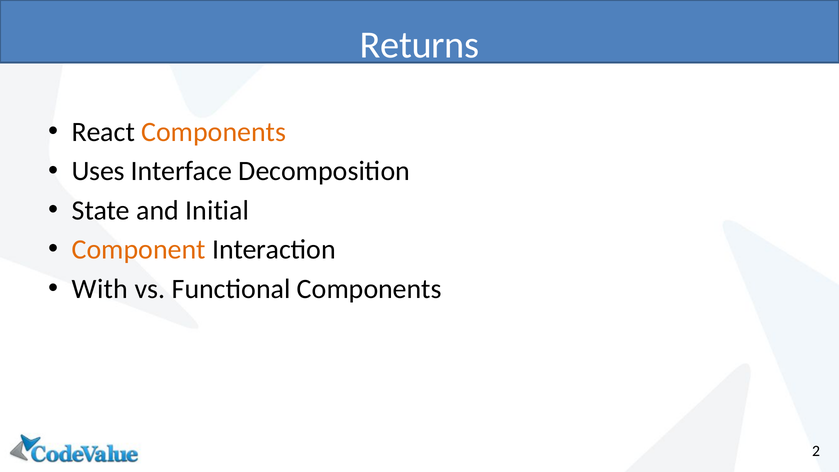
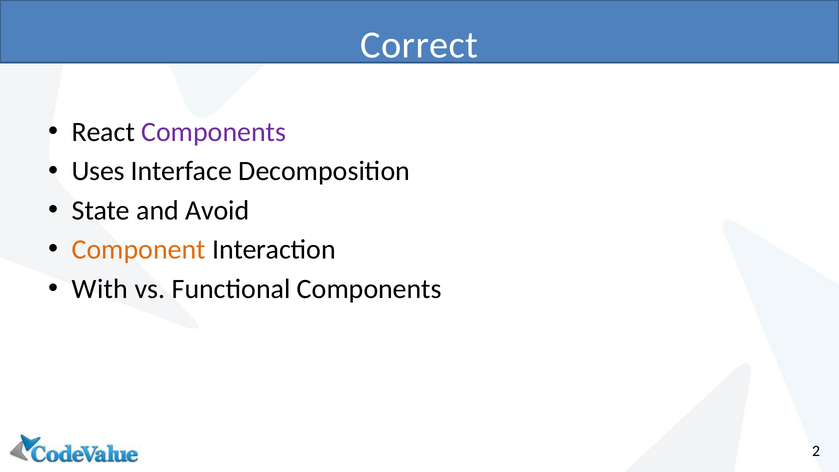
Returns: Returns -> Correct
Components at (214, 132) colour: orange -> purple
Initial: Initial -> Avoid
